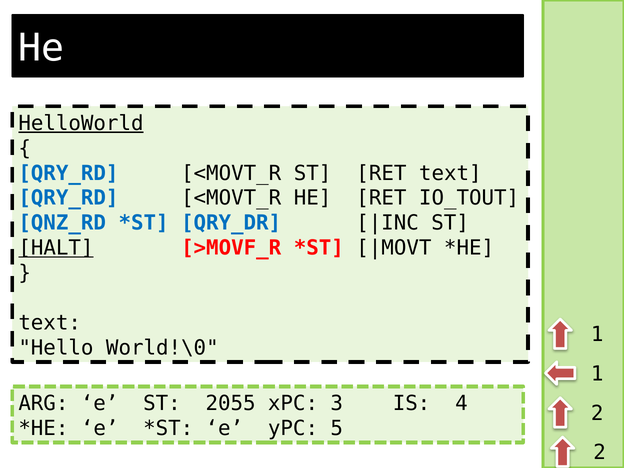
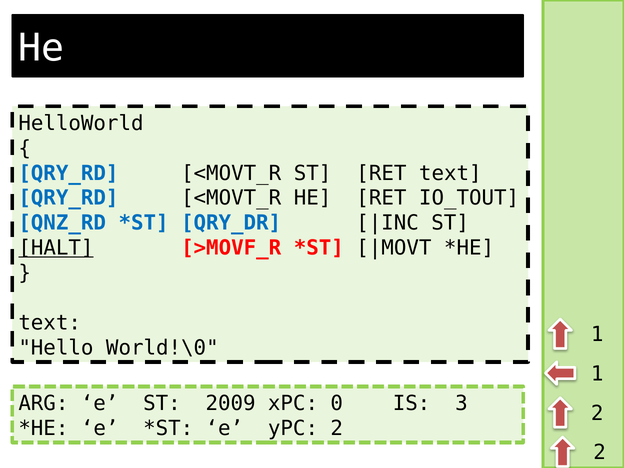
HelloWorld underline: present -> none
2055: 2055 -> 2009
3: 3 -> 0
4: 4 -> 3
yPC 5: 5 -> 2
